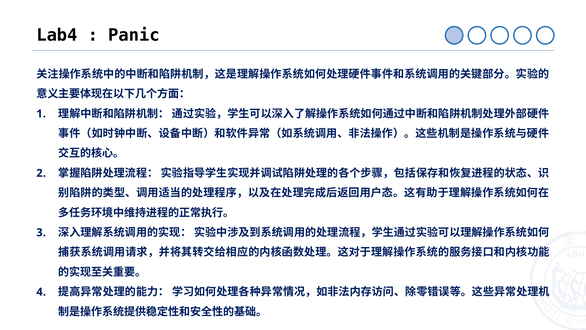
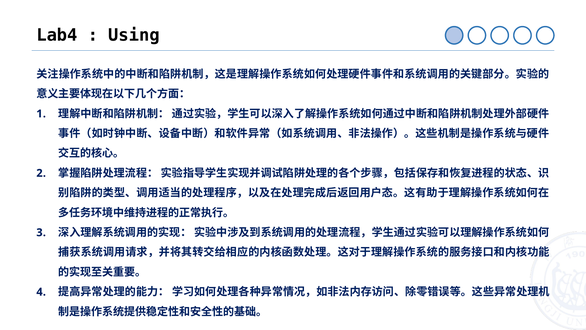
Panic: Panic -> Using
